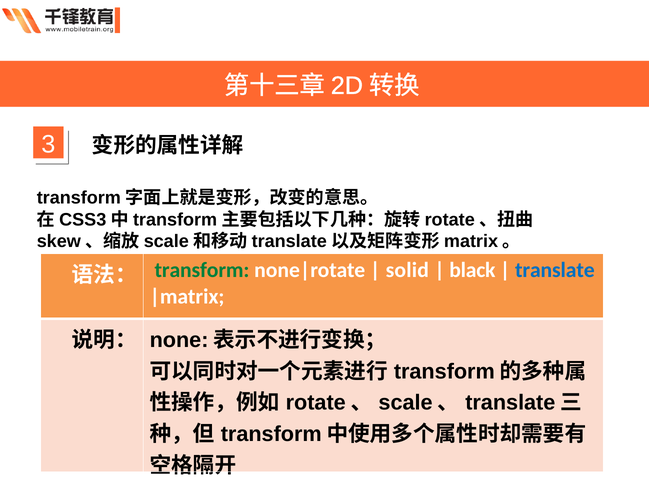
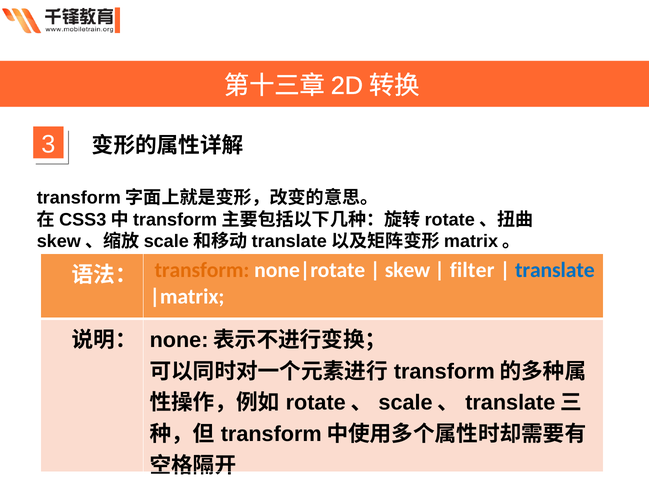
transform colour: green -> orange
solid: solid -> skew
black: black -> filter
